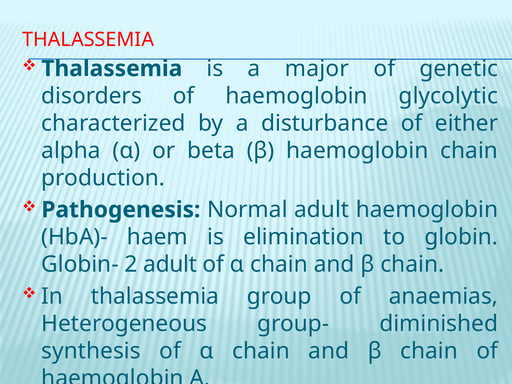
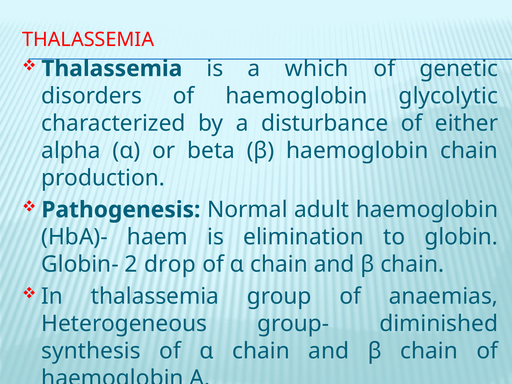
major: major -> which
2 adult: adult -> drop
